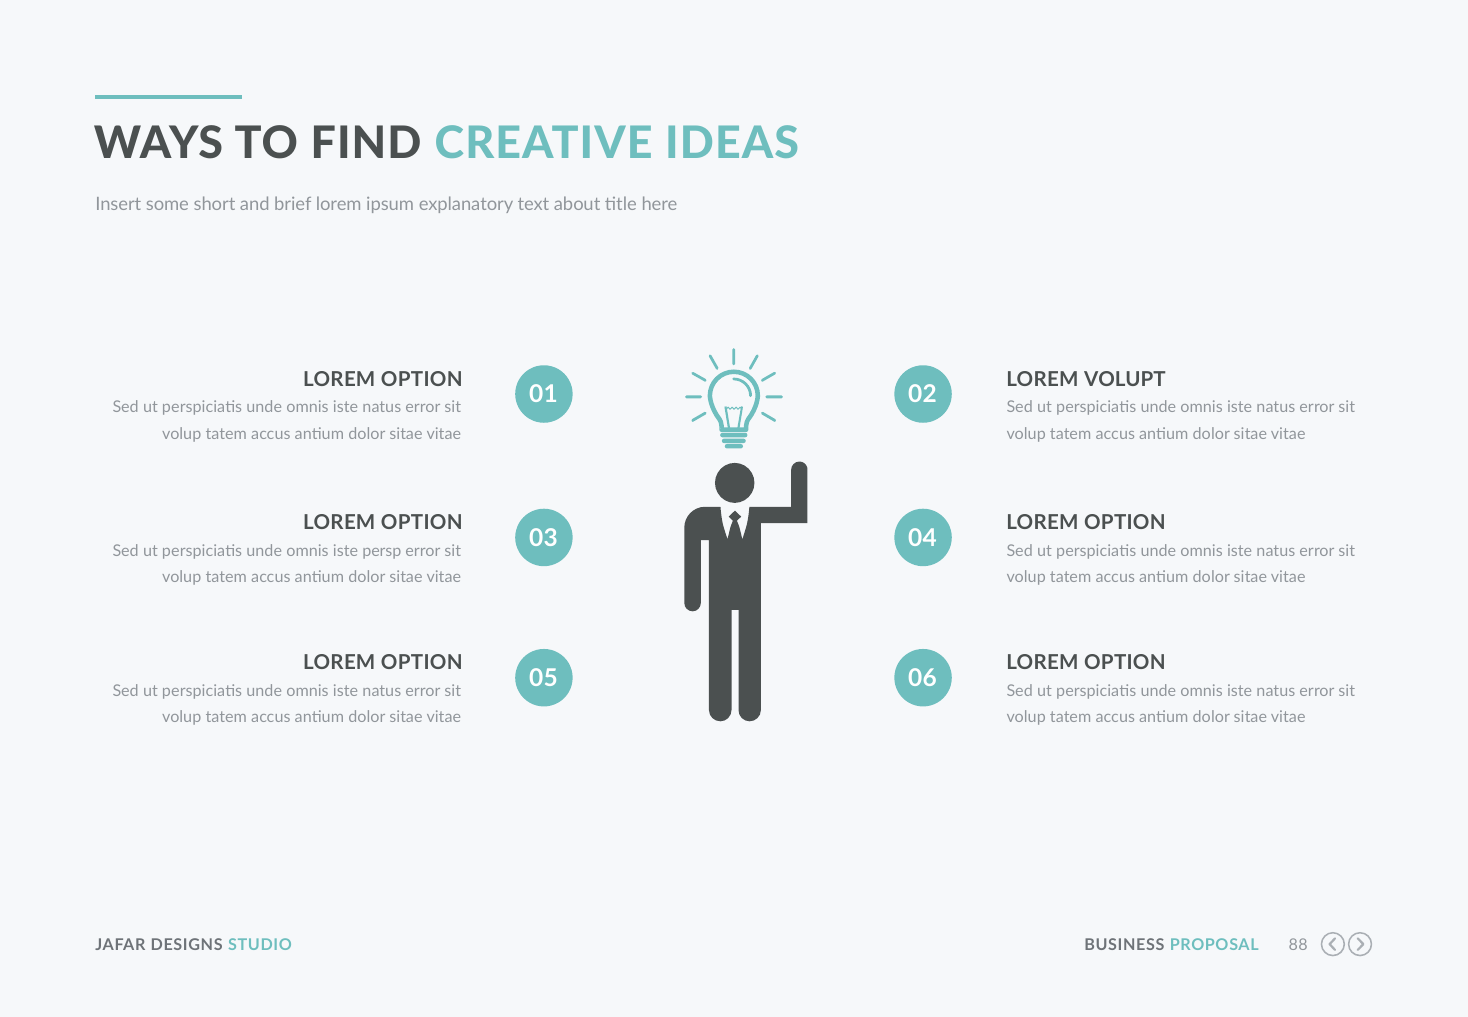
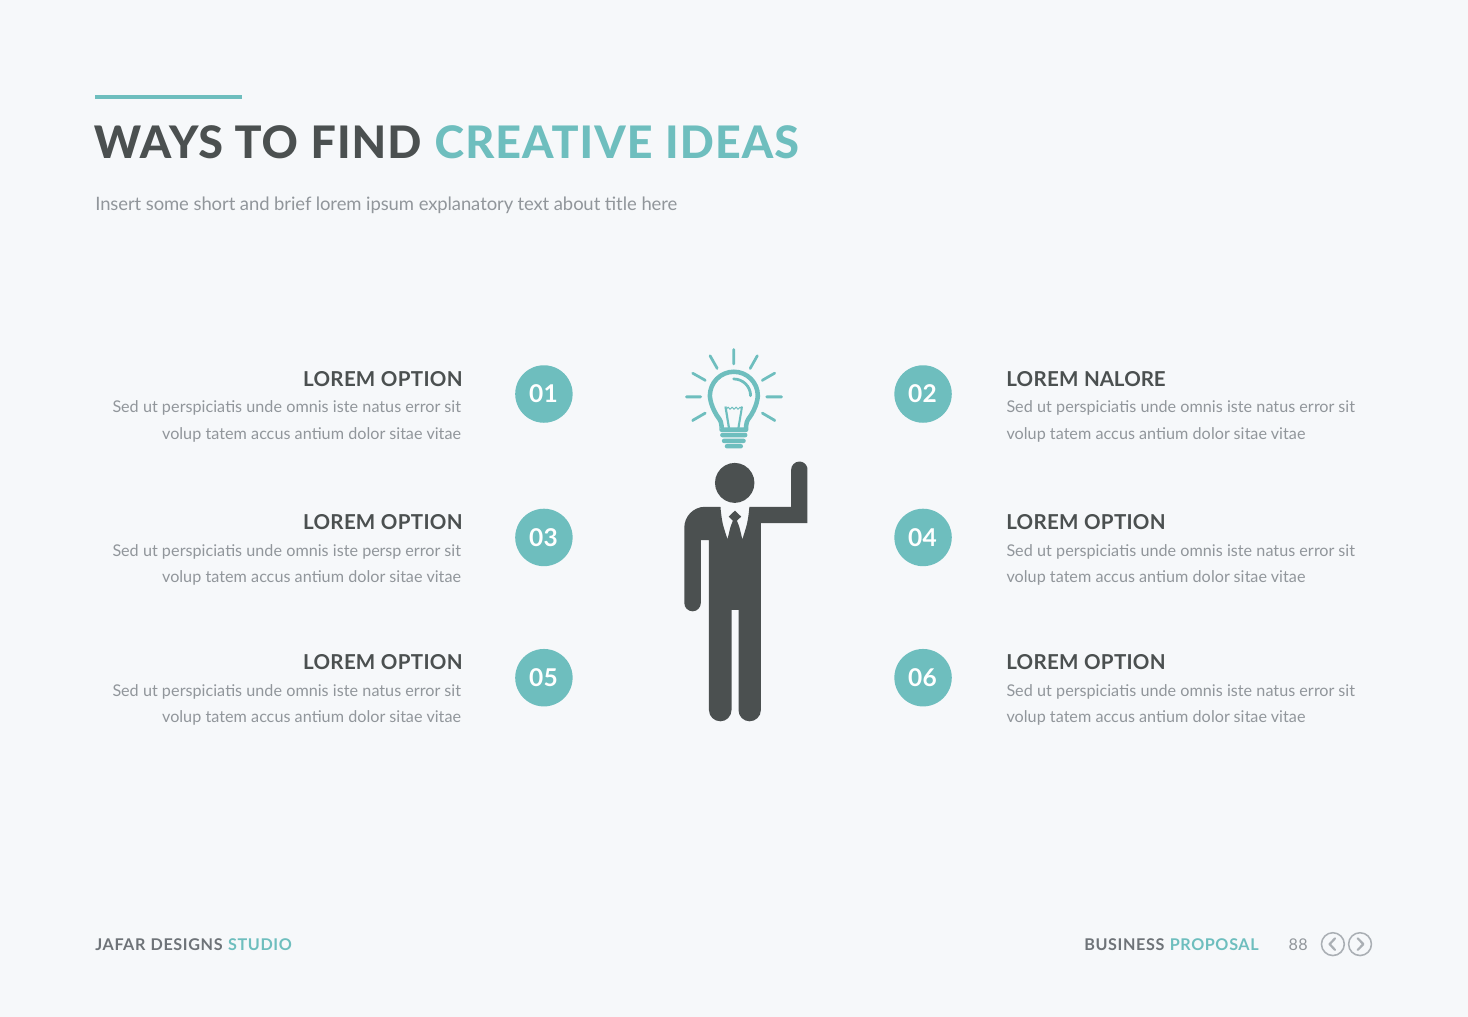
VOLUPT: VOLUPT -> NALORE
